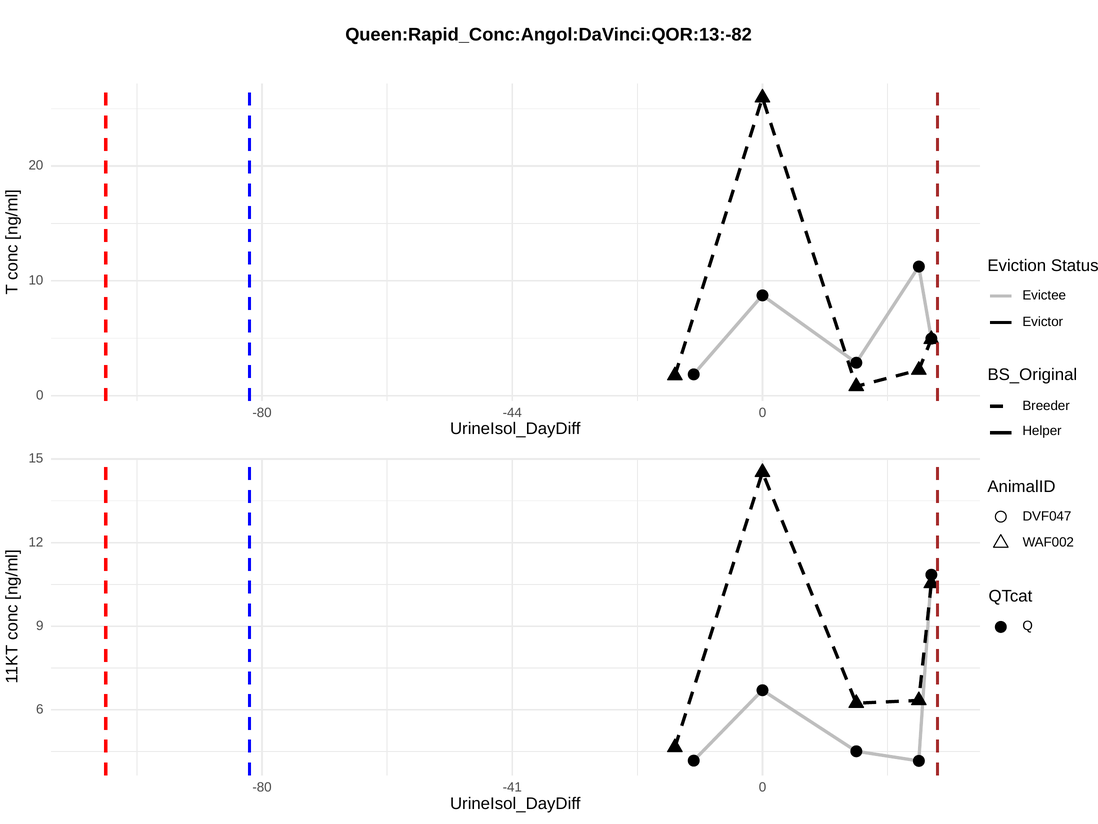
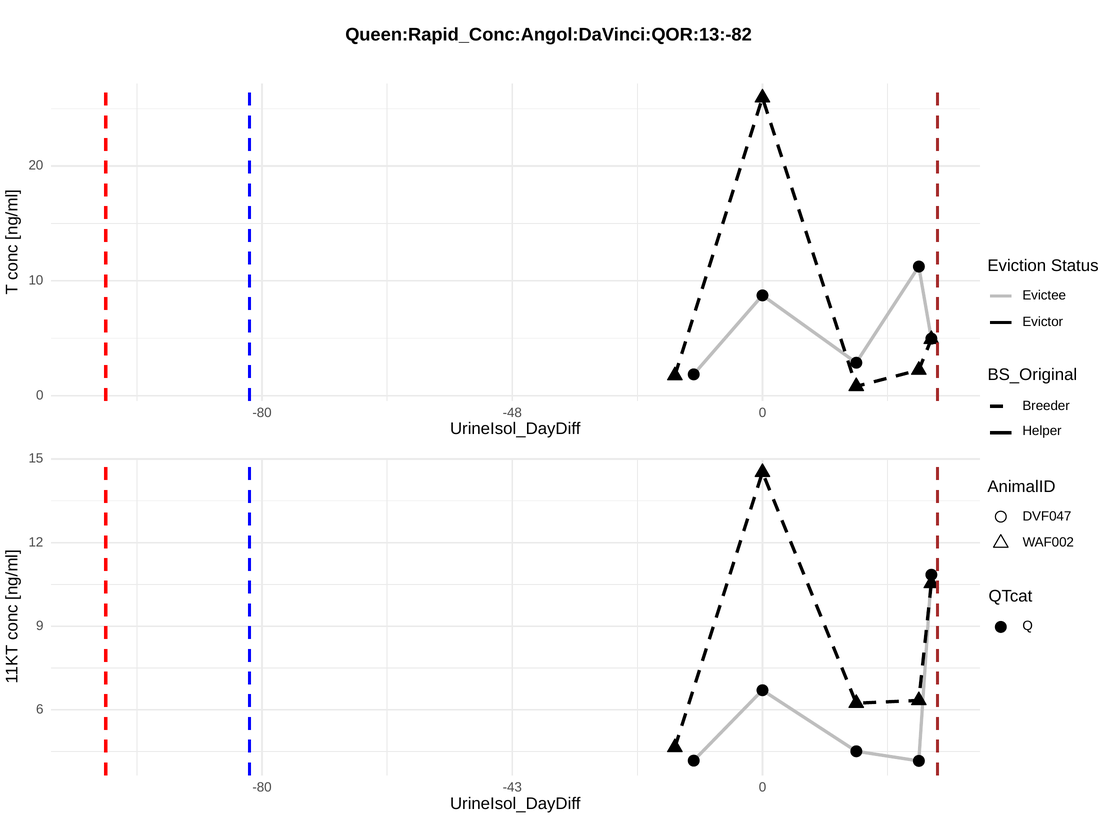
-44: -44 -> -48
-41: -41 -> -43
